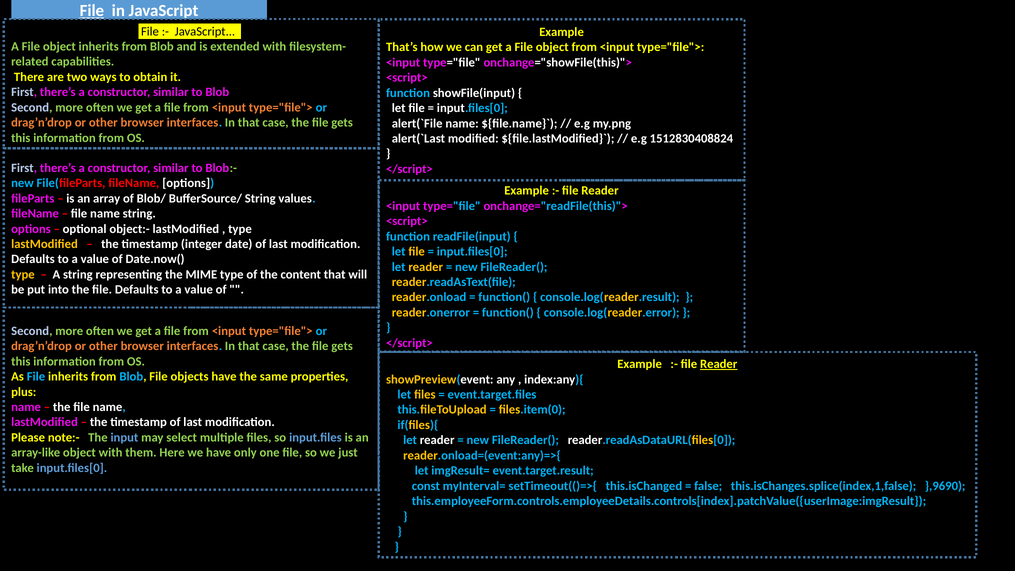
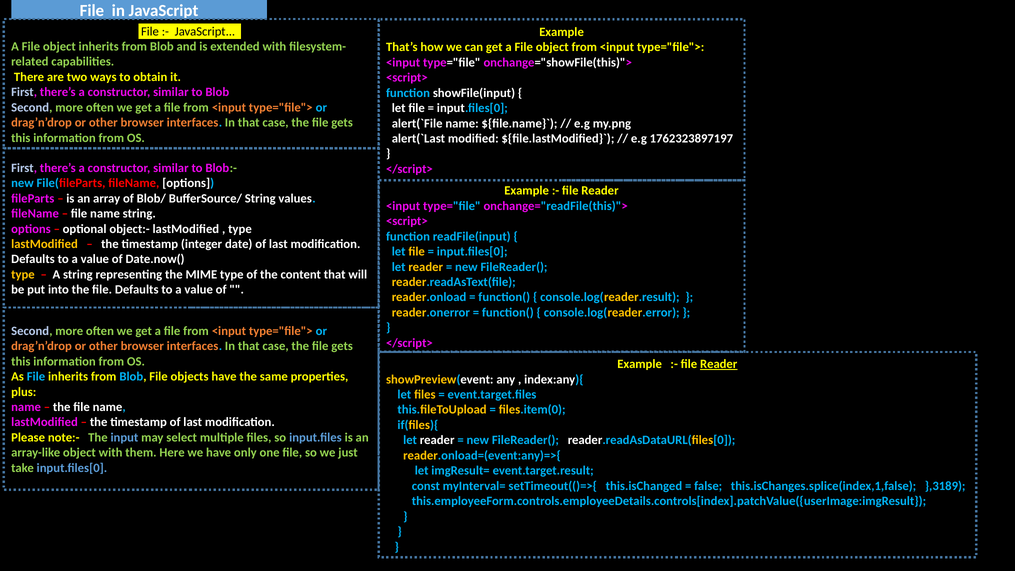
File at (92, 11) underline: present -> none
1512830408824: 1512830408824 -> 1762323897197
},9690: },9690 -> },3189
